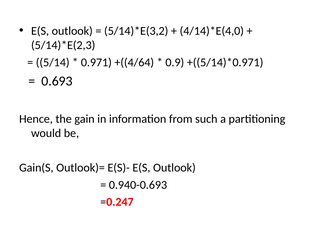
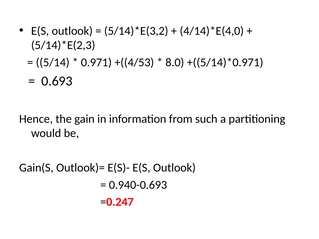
+((4/64: +((4/64 -> +((4/53
0.9: 0.9 -> 8.0
